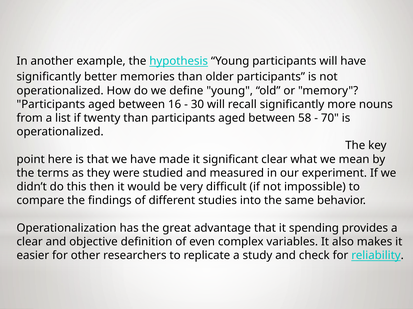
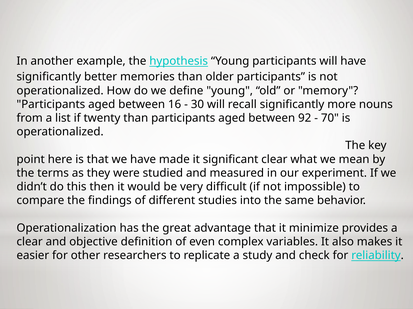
58: 58 -> 92
spending: spending -> minimize
